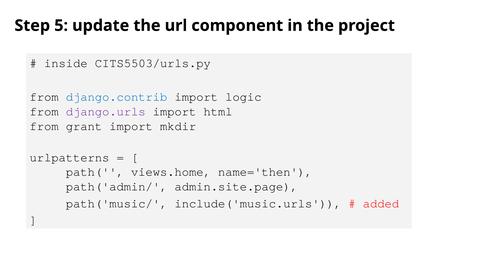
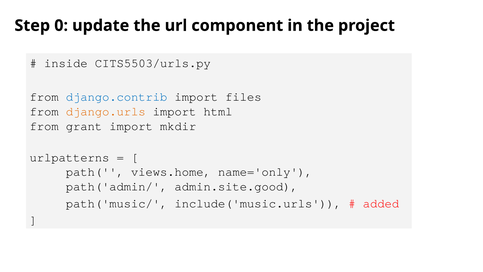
5: 5 -> 0
logic: logic -> files
django.urls colour: purple -> orange
name='then: name='then -> name='only
admin.site.page: admin.site.page -> admin.site.good
